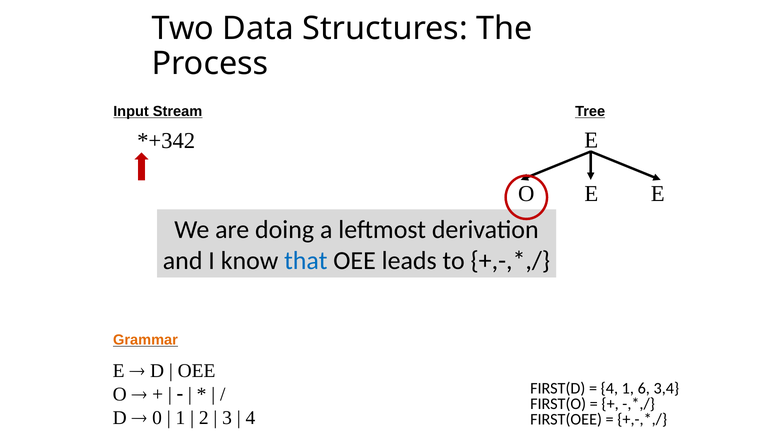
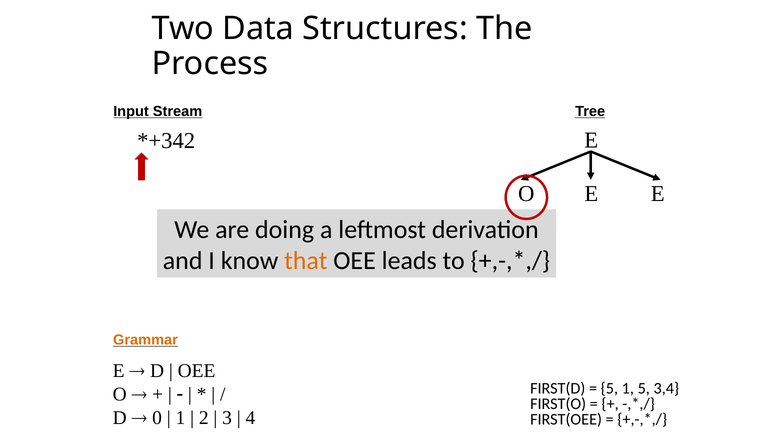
that colour: blue -> orange
4 at (609, 388): 4 -> 5
1 6: 6 -> 5
